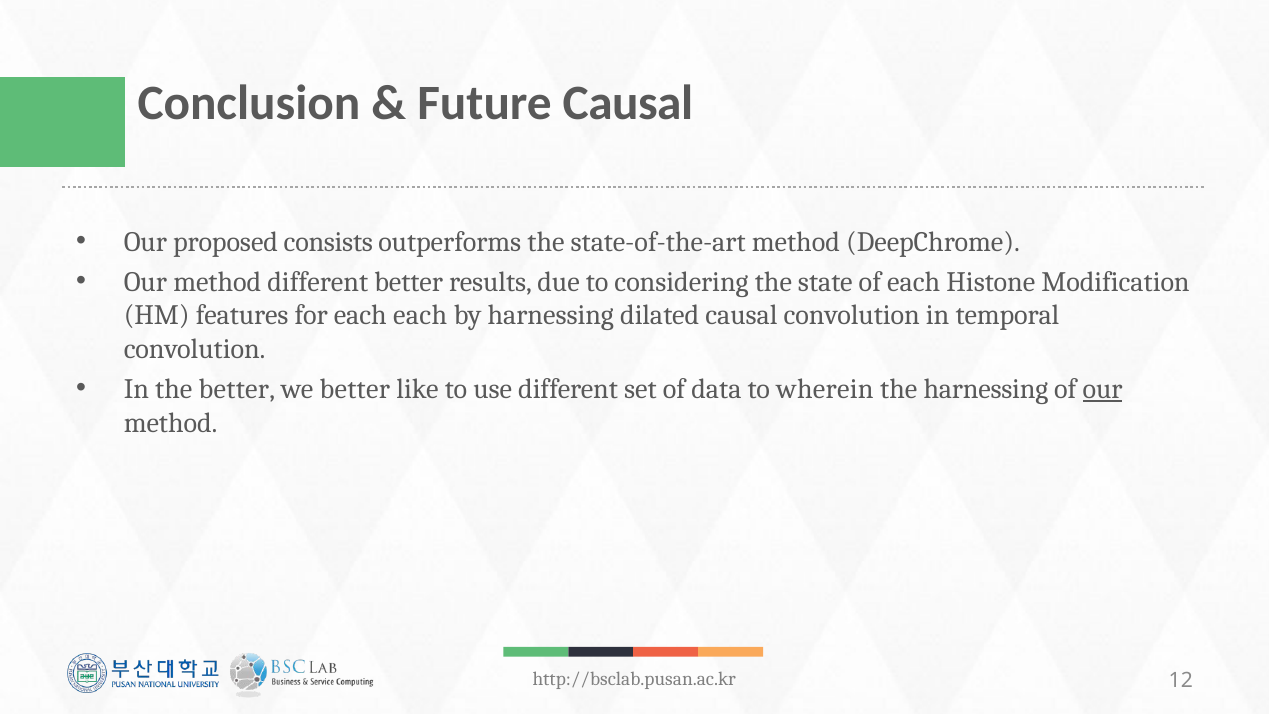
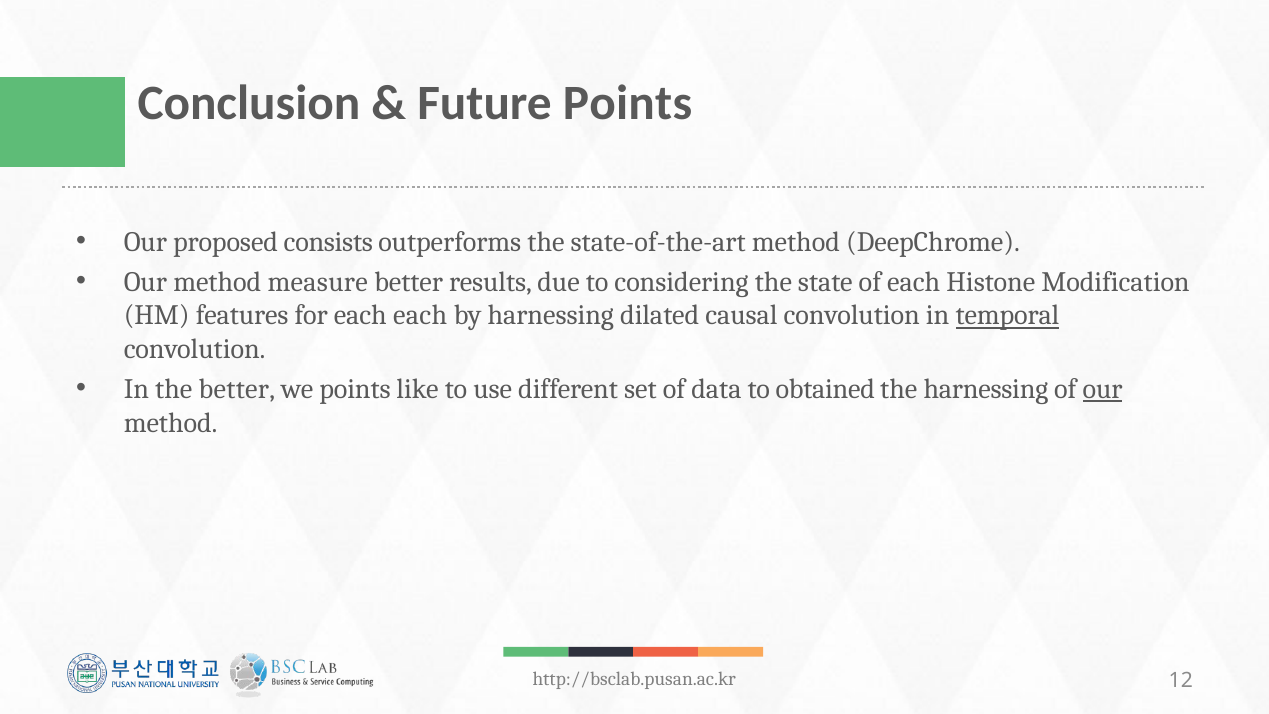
Future Causal: Causal -> Points
method different: different -> measure
temporal underline: none -> present
we better: better -> points
wherein: wherein -> obtained
